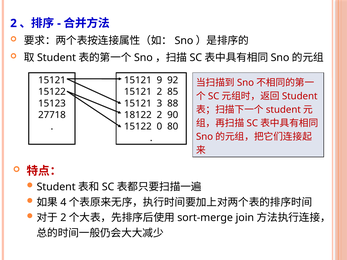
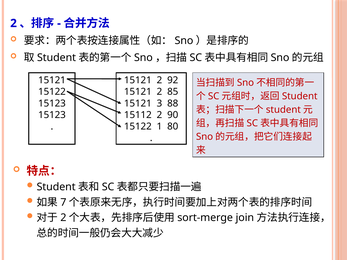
9 at (159, 80): 9 -> 2
27718 at (52, 115): 27718 -> 15123
18122: 18122 -> 15112
0: 0 -> 1
4: 4 -> 7
